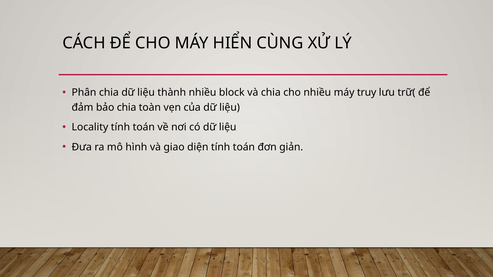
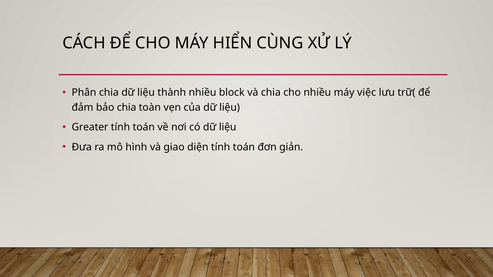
truy: truy -> việc
Locality: Locality -> Greater
